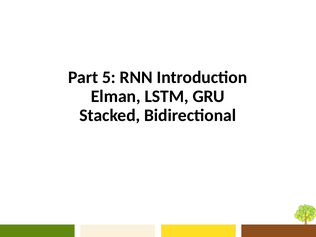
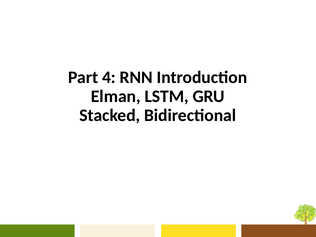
5: 5 -> 4
